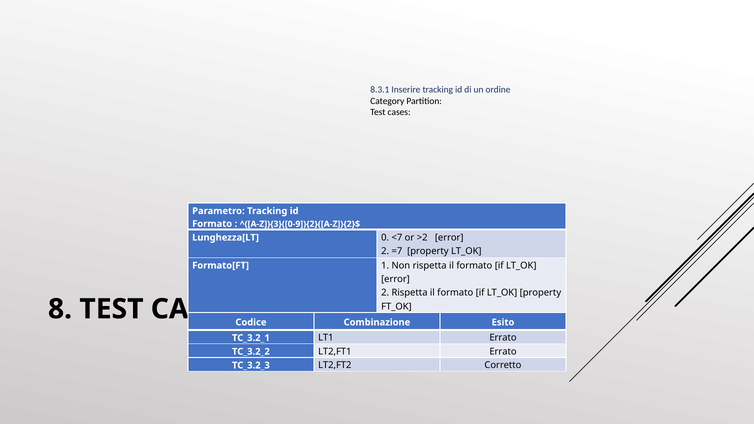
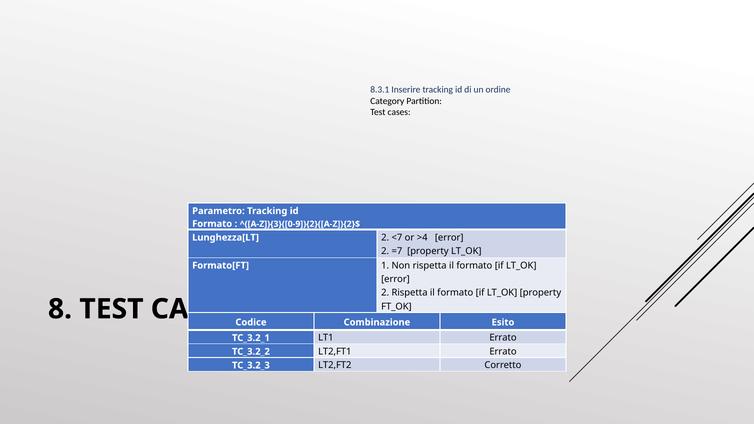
Lunghezza[LT 0: 0 -> 2
>2: >2 -> >4
